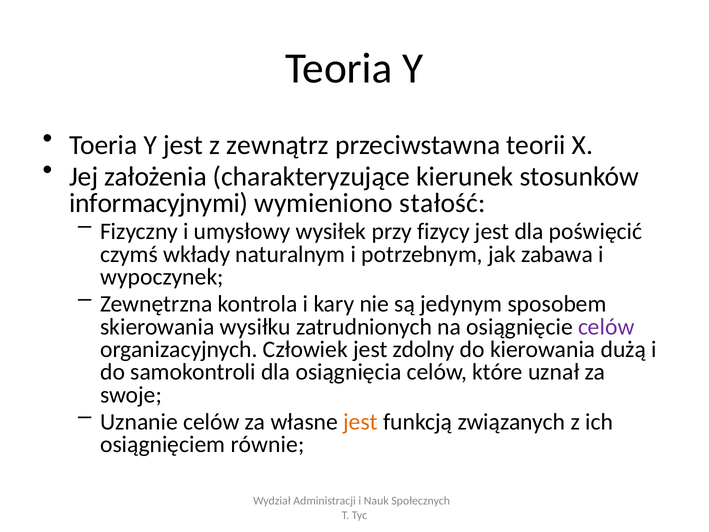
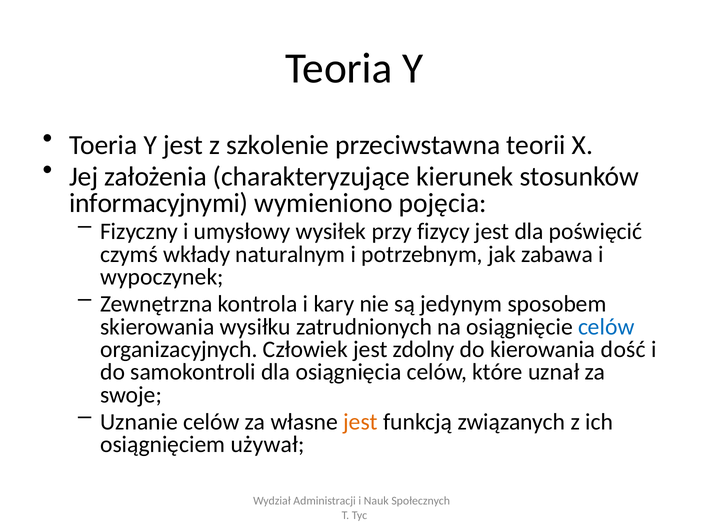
zewnątrz: zewnątrz -> szkolenie
stałość: stałość -> pojęcia
celów at (606, 327) colour: purple -> blue
dużą: dużą -> dość
równie: równie -> używał
